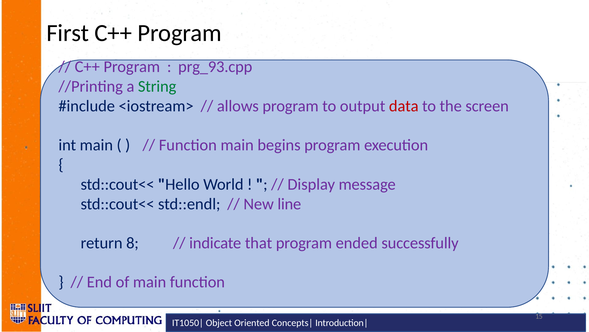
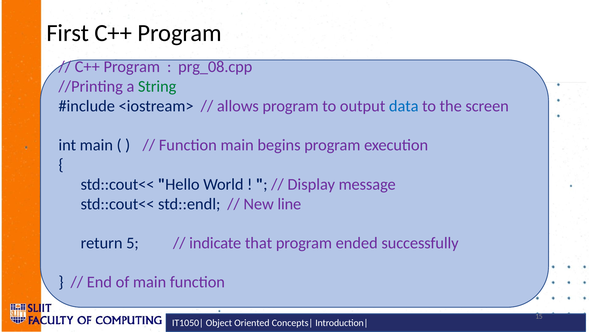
prg_93.cpp: prg_93.cpp -> prg_08.cpp
data colour: red -> blue
8: 8 -> 5
